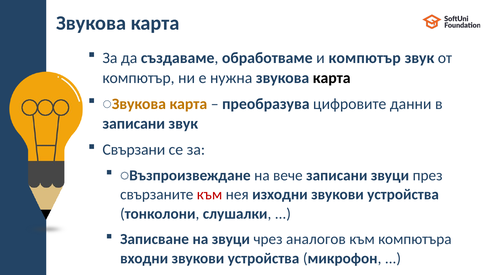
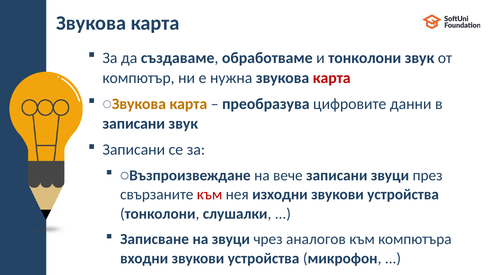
и компютър: компютър -> тонколони
карта at (332, 78) colour: black -> red
Свързани at (134, 149): Свързани -> Записани
